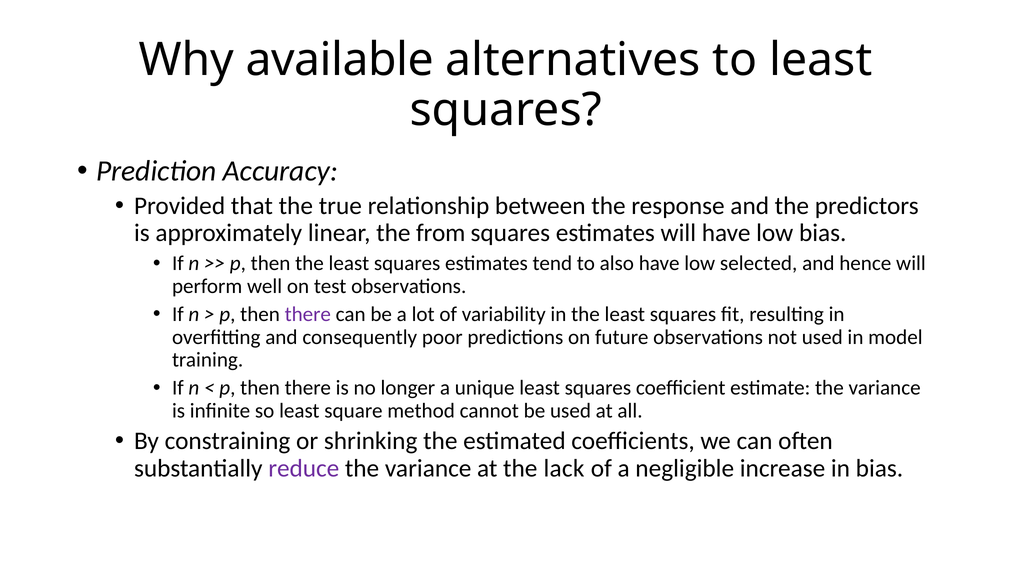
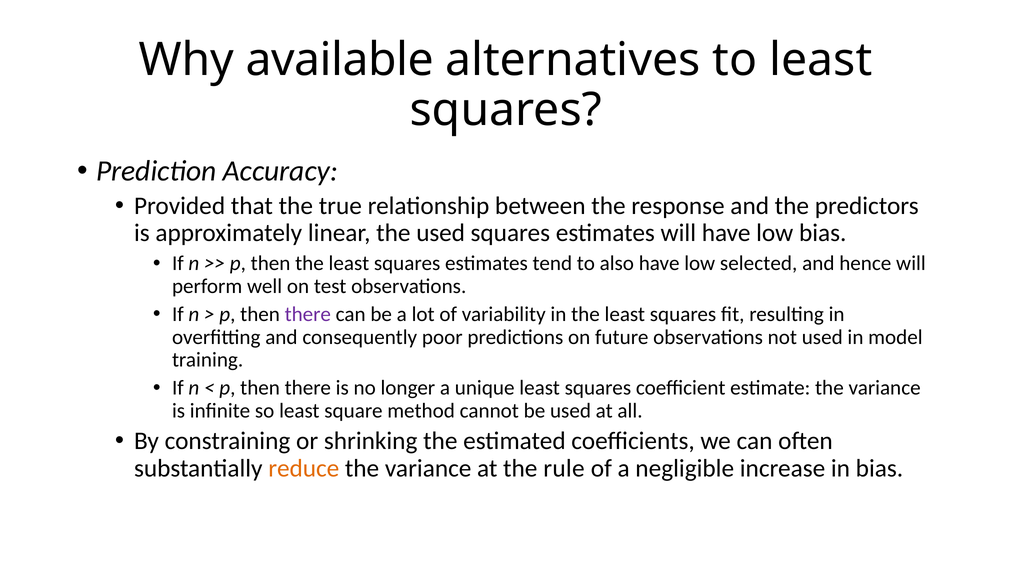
the from: from -> used
reduce colour: purple -> orange
lack: lack -> rule
